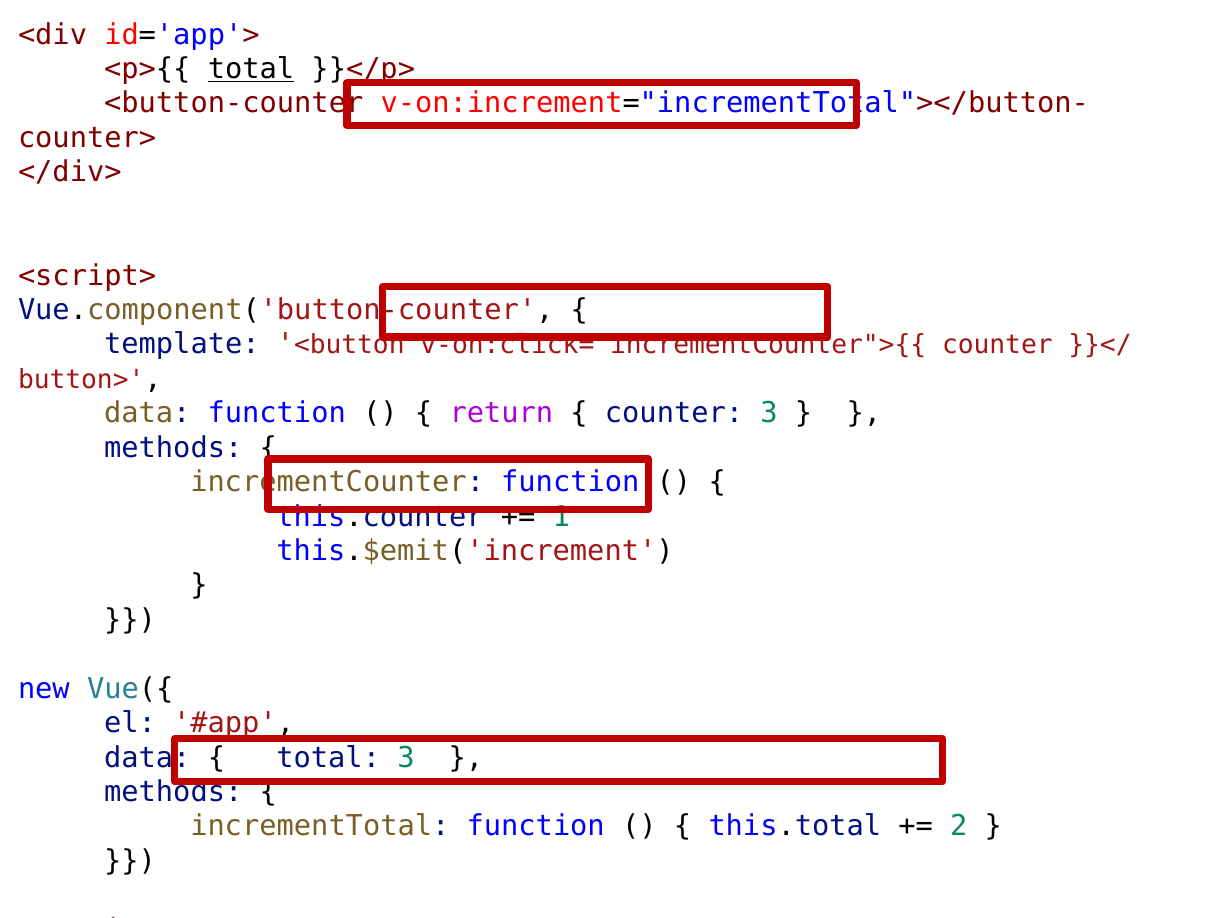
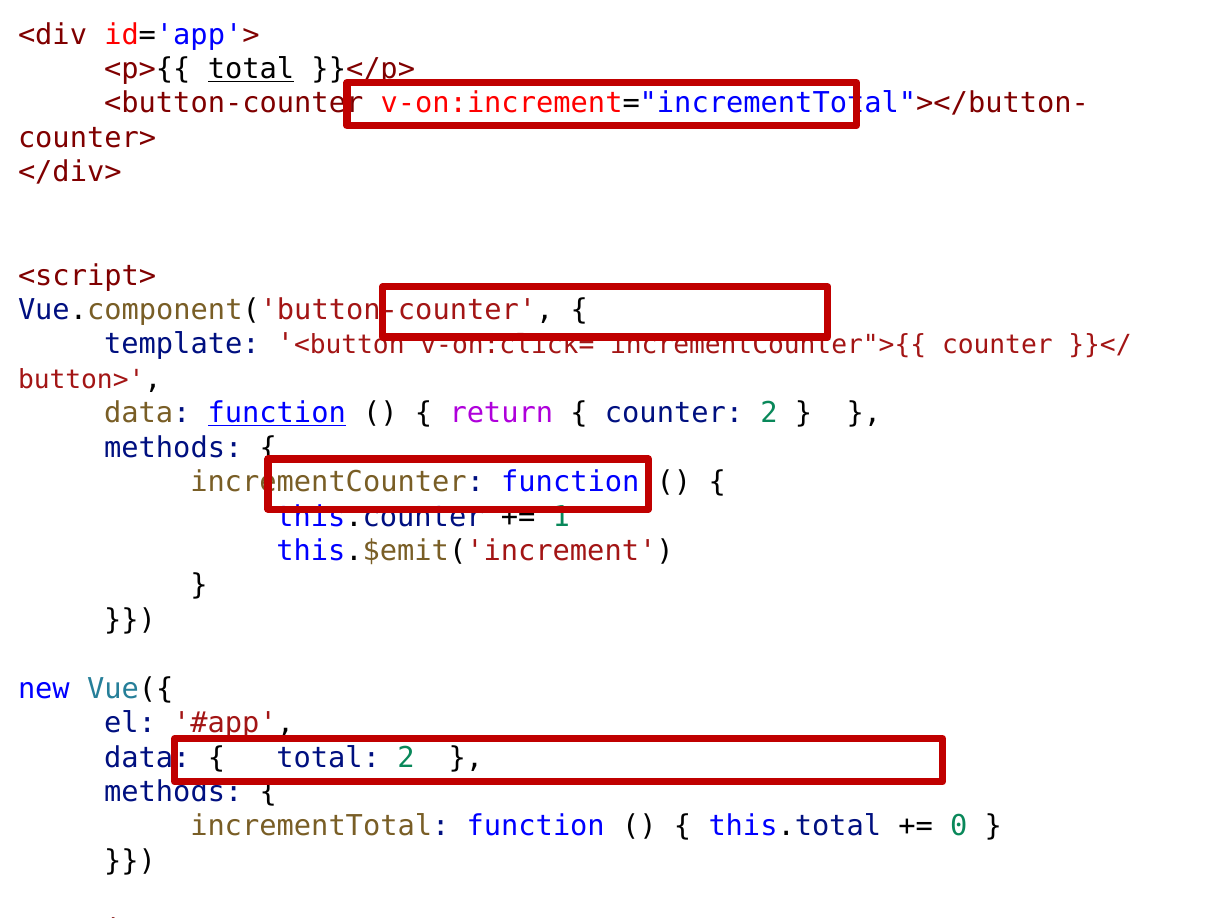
function at (277, 414) underline: none -> present
counter 3: 3 -> 2
total 3: 3 -> 2
2: 2 -> 0
